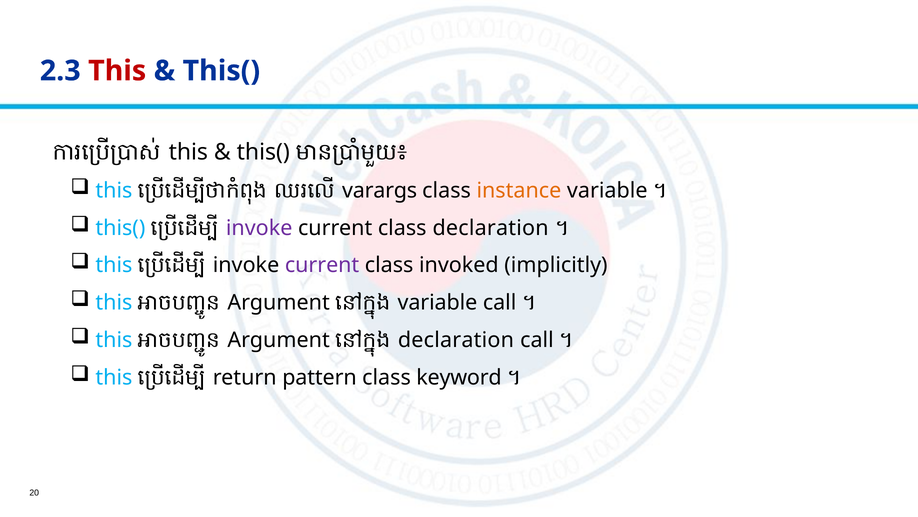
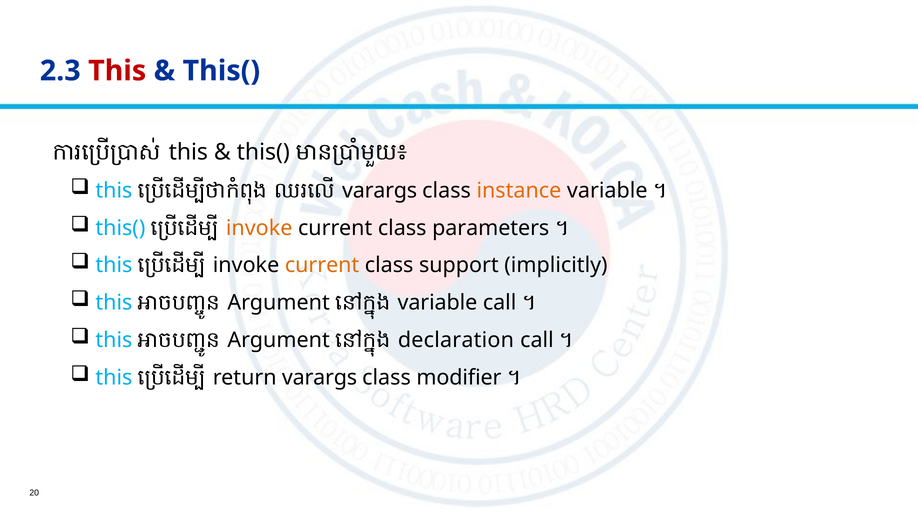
invoke at (259, 228) colour: purple -> orange
class declaration: declaration -> parameters
current at (322, 265) colour: purple -> orange
invoked: invoked -> support
return pattern: pattern -> varargs
keyword: keyword -> modifier
